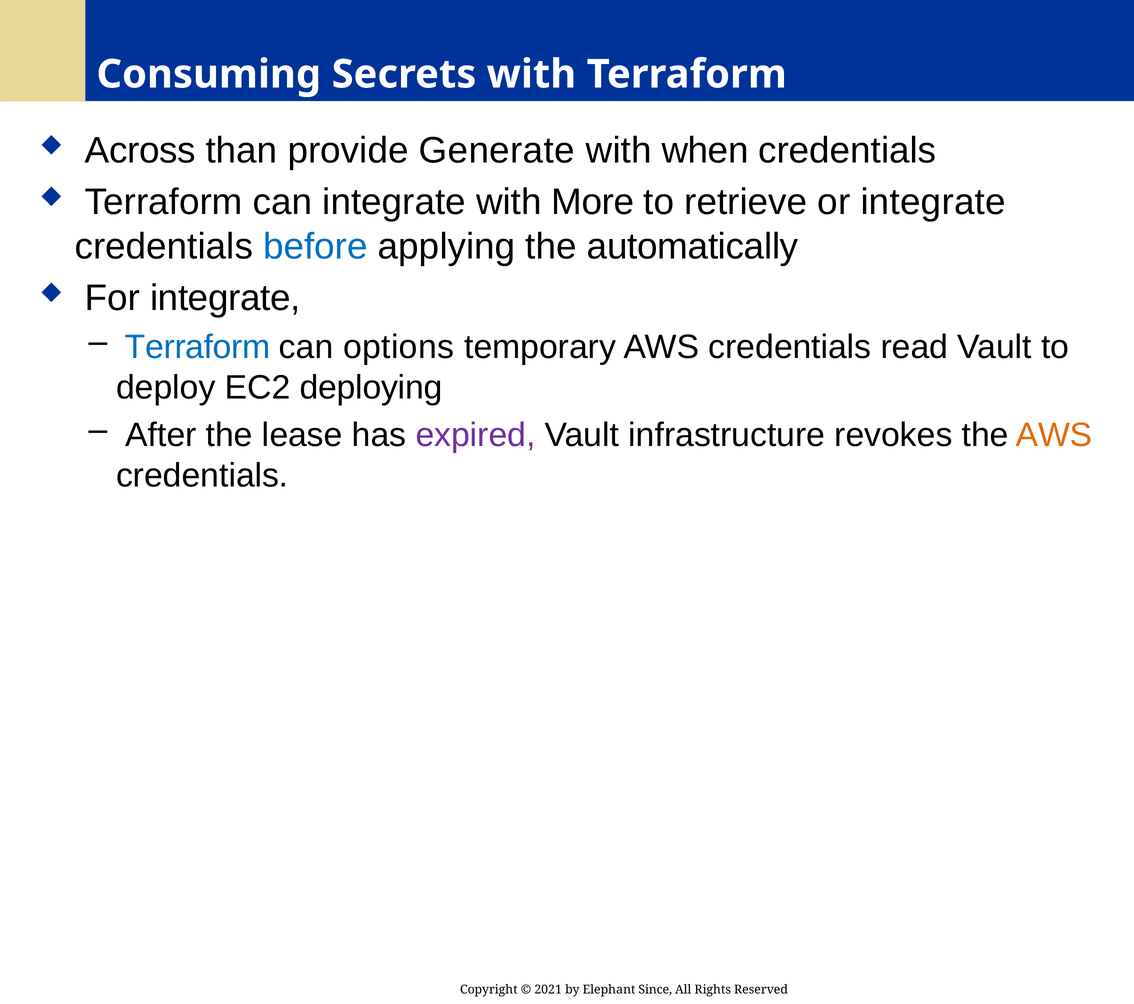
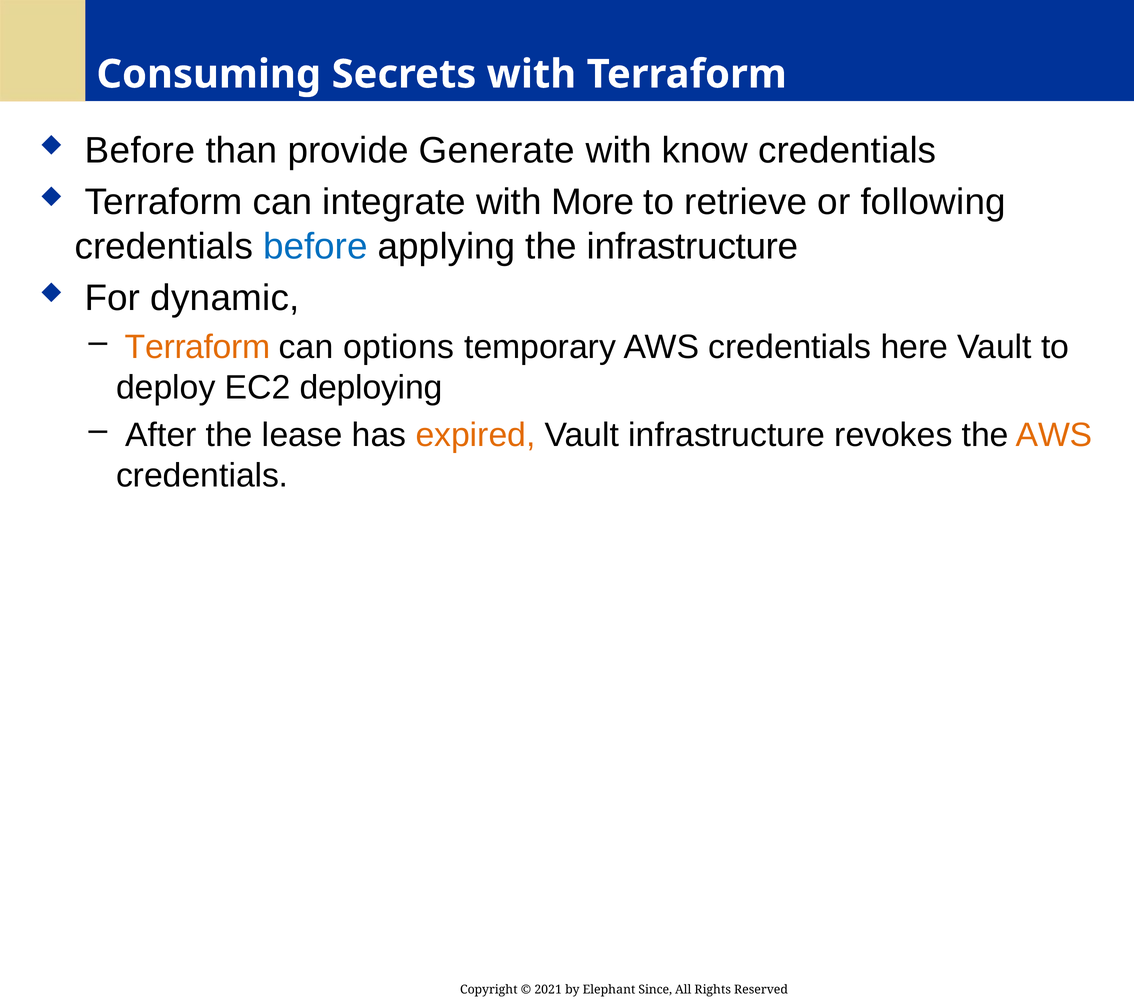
Across at (140, 151): Across -> Before
when: when -> know
or integrate: integrate -> following
the automatically: automatically -> infrastructure
For integrate: integrate -> dynamic
Terraform at (198, 347) colour: blue -> orange
read: read -> here
expired colour: purple -> orange
